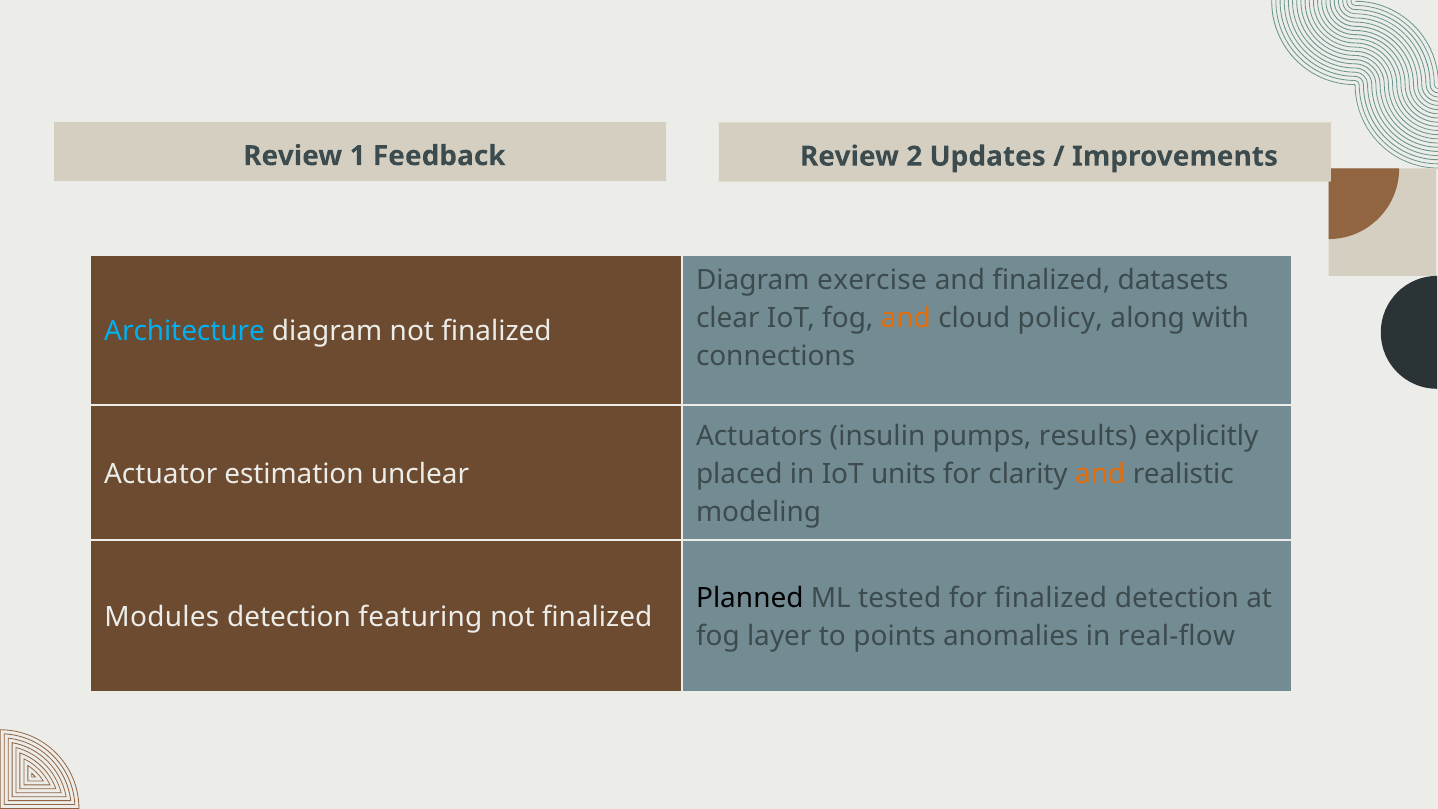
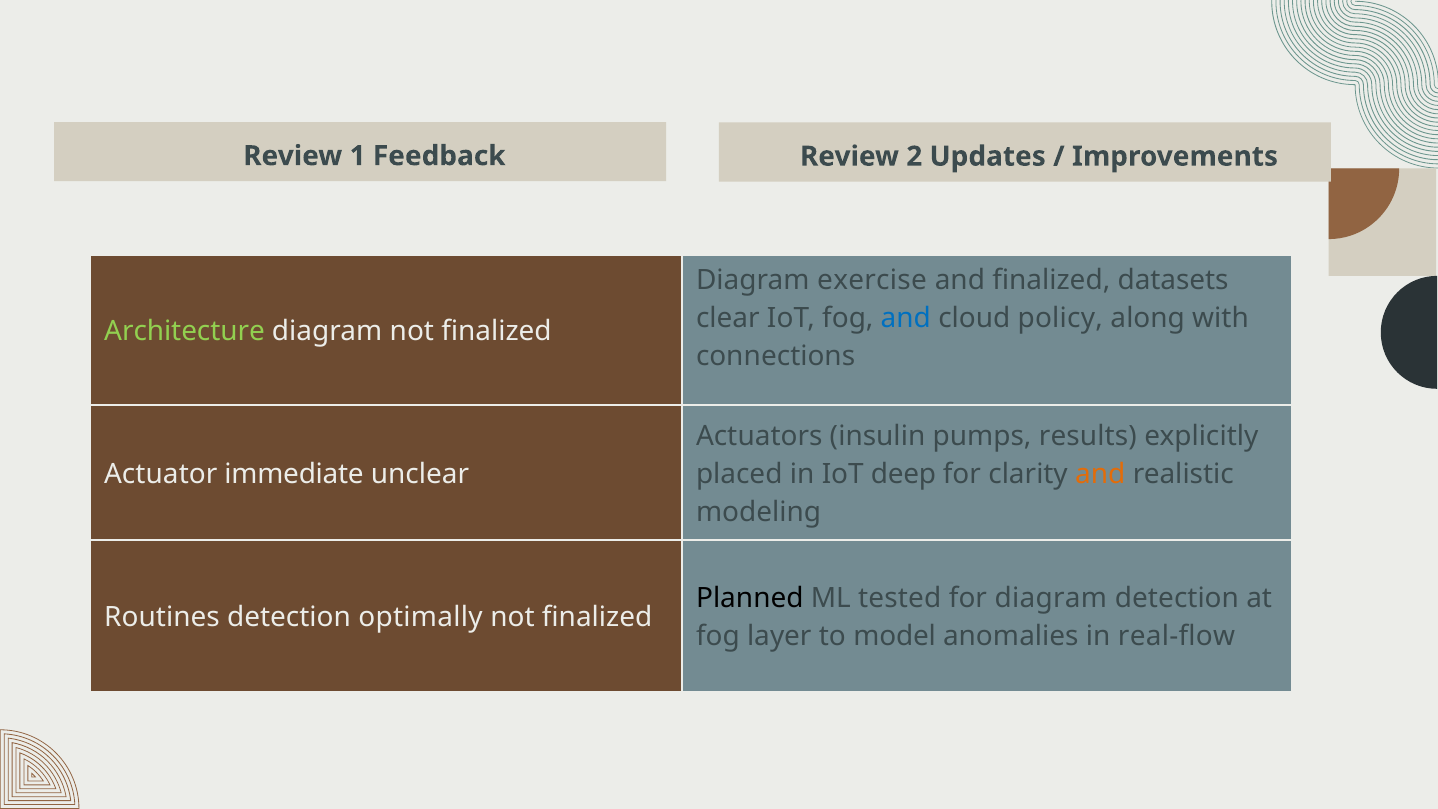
and at (906, 319) colour: orange -> blue
Architecture colour: light blue -> light green
estimation: estimation -> immediate
units: units -> deep
for finalized: finalized -> diagram
Modules: Modules -> Routines
featuring: featuring -> optimally
points: points -> model
